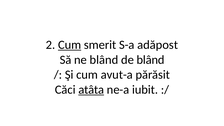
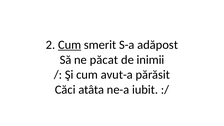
ne blând: blând -> păcat
de blând: blând -> inimii
atâta underline: present -> none
